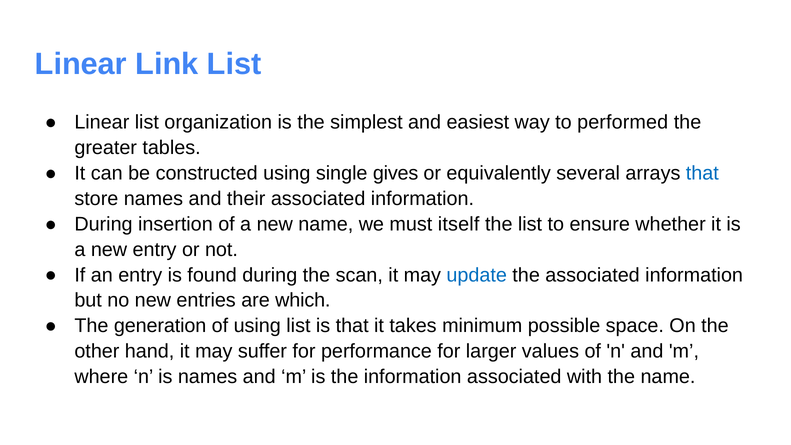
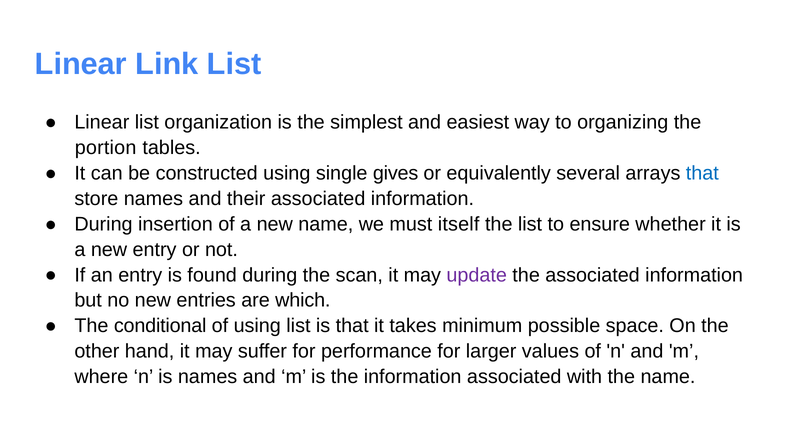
performed: performed -> organizing
greater: greater -> portion
update colour: blue -> purple
generation: generation -> conditional
